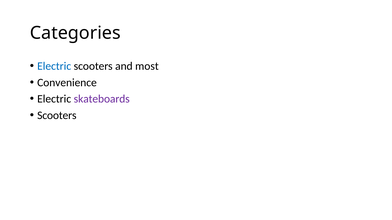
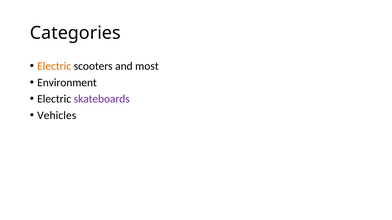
Electric at (54, 66) colour: blue -> orange
Convenience: Convenience -> Environment
Scooters at (57, 116): Scooters -> Vehicles
